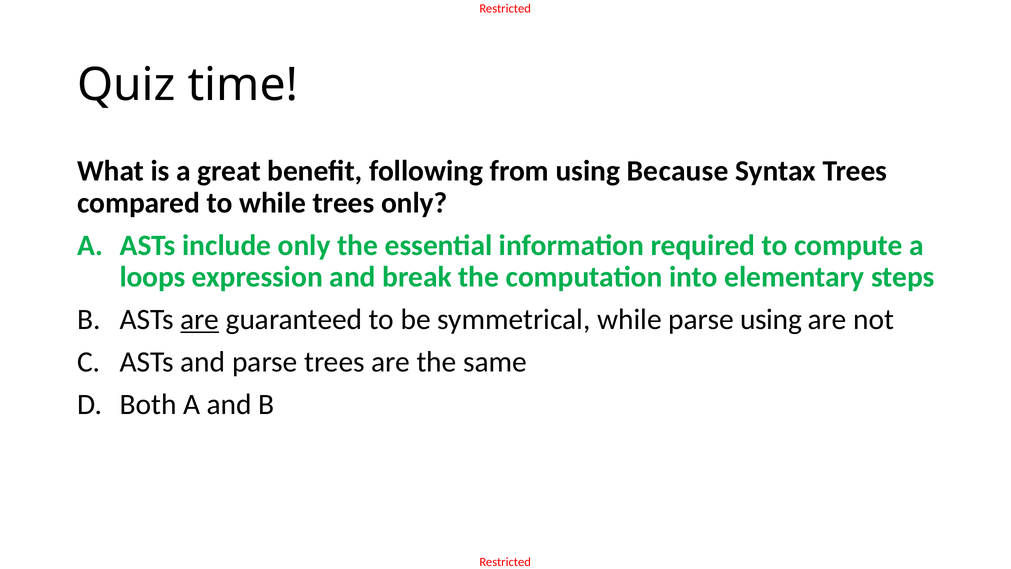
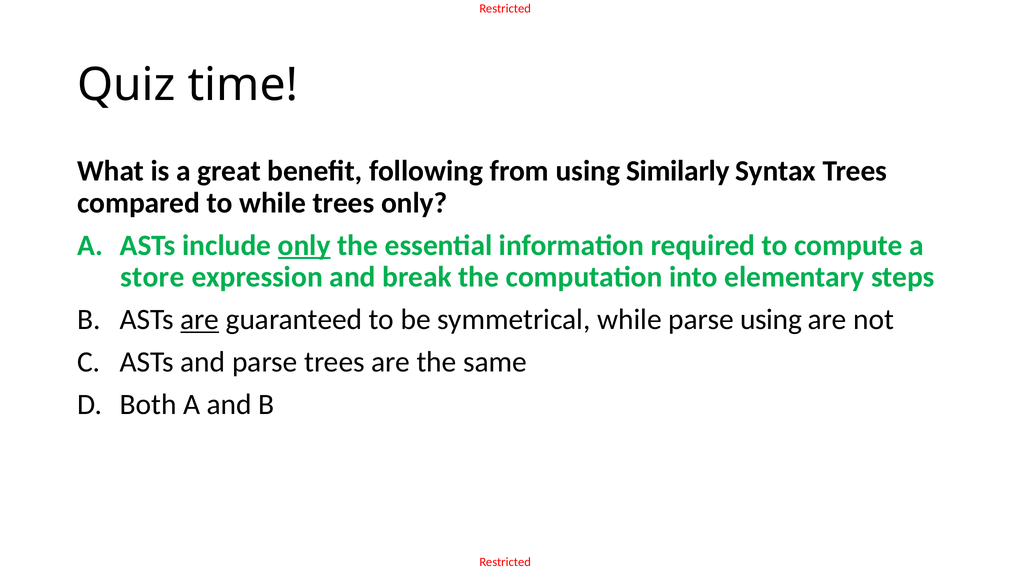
Because: Because -> Similarly
only at (304, 245) underline: none -> present
loops: loops -> store
